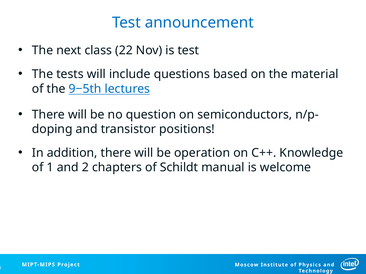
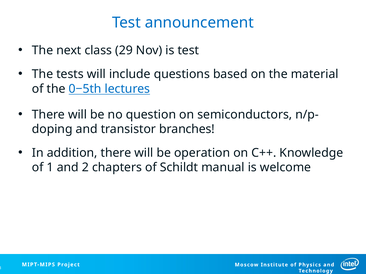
22: 22 -> 29
9: 9 -> 0
positions: positions -> branches
